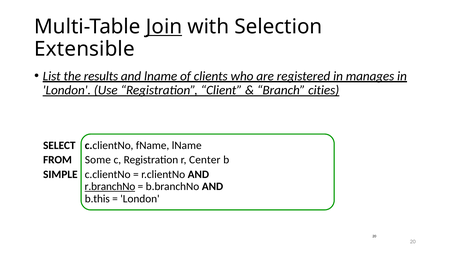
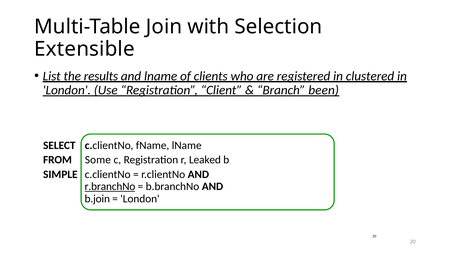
Join underline: present -> none
manages: manages -> clustered
cities: cities -> been
Center: Center -> Leaked
b.this: b.this -> b.join
